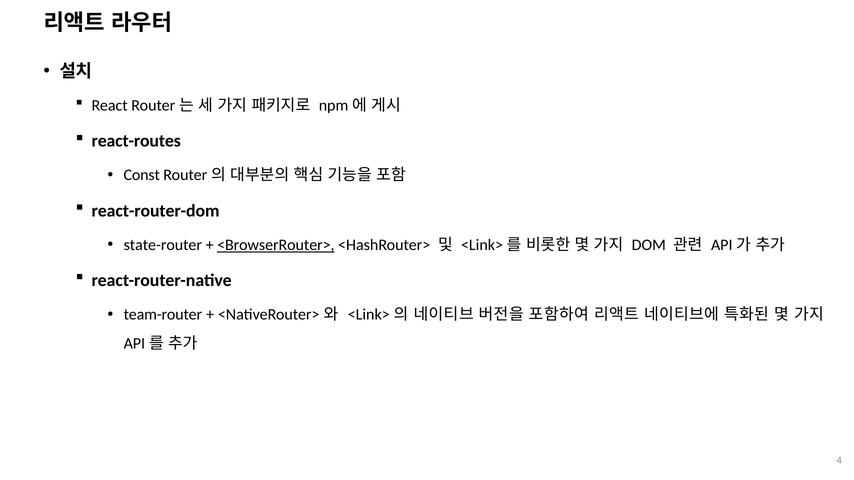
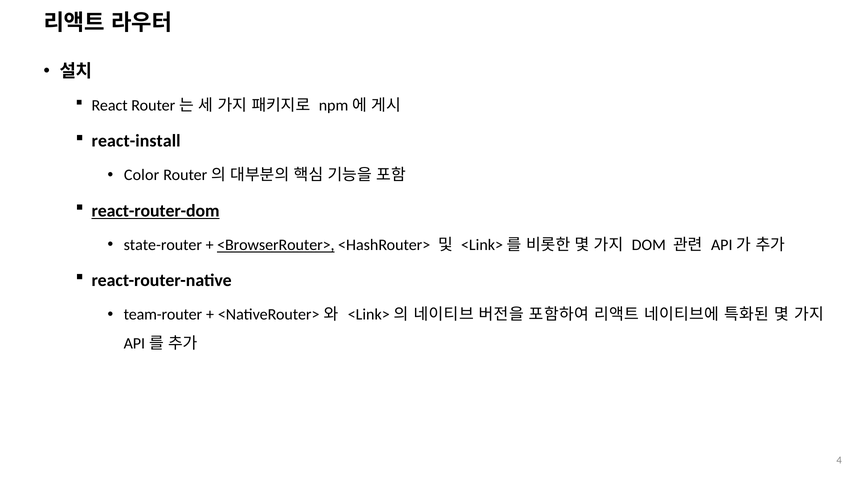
react-routes: react-routes -> react-install
Const: Const -> Color
react-router-dom underline: none -> present
